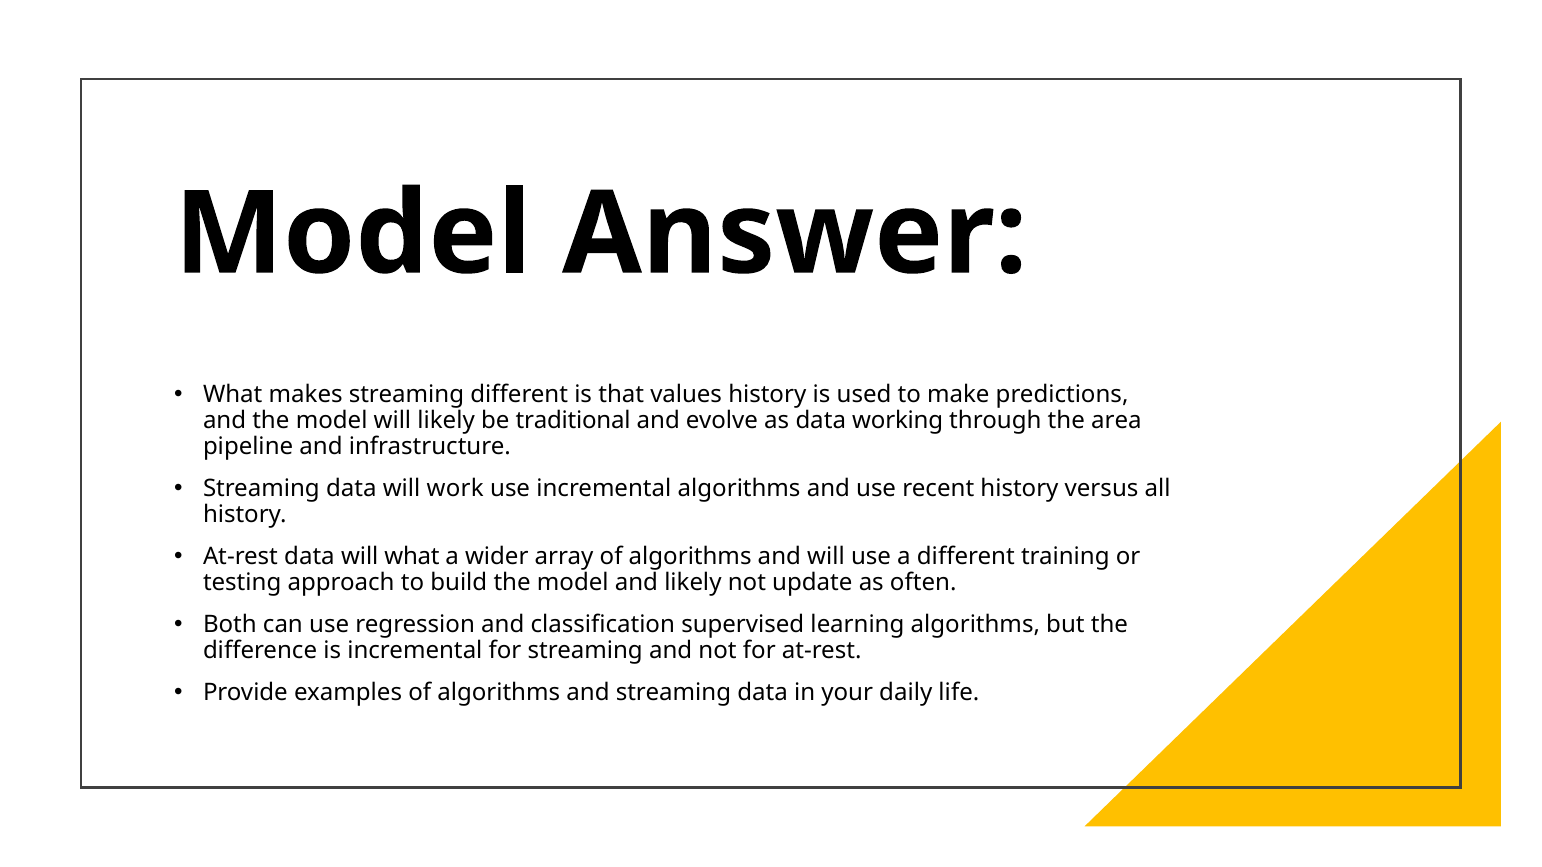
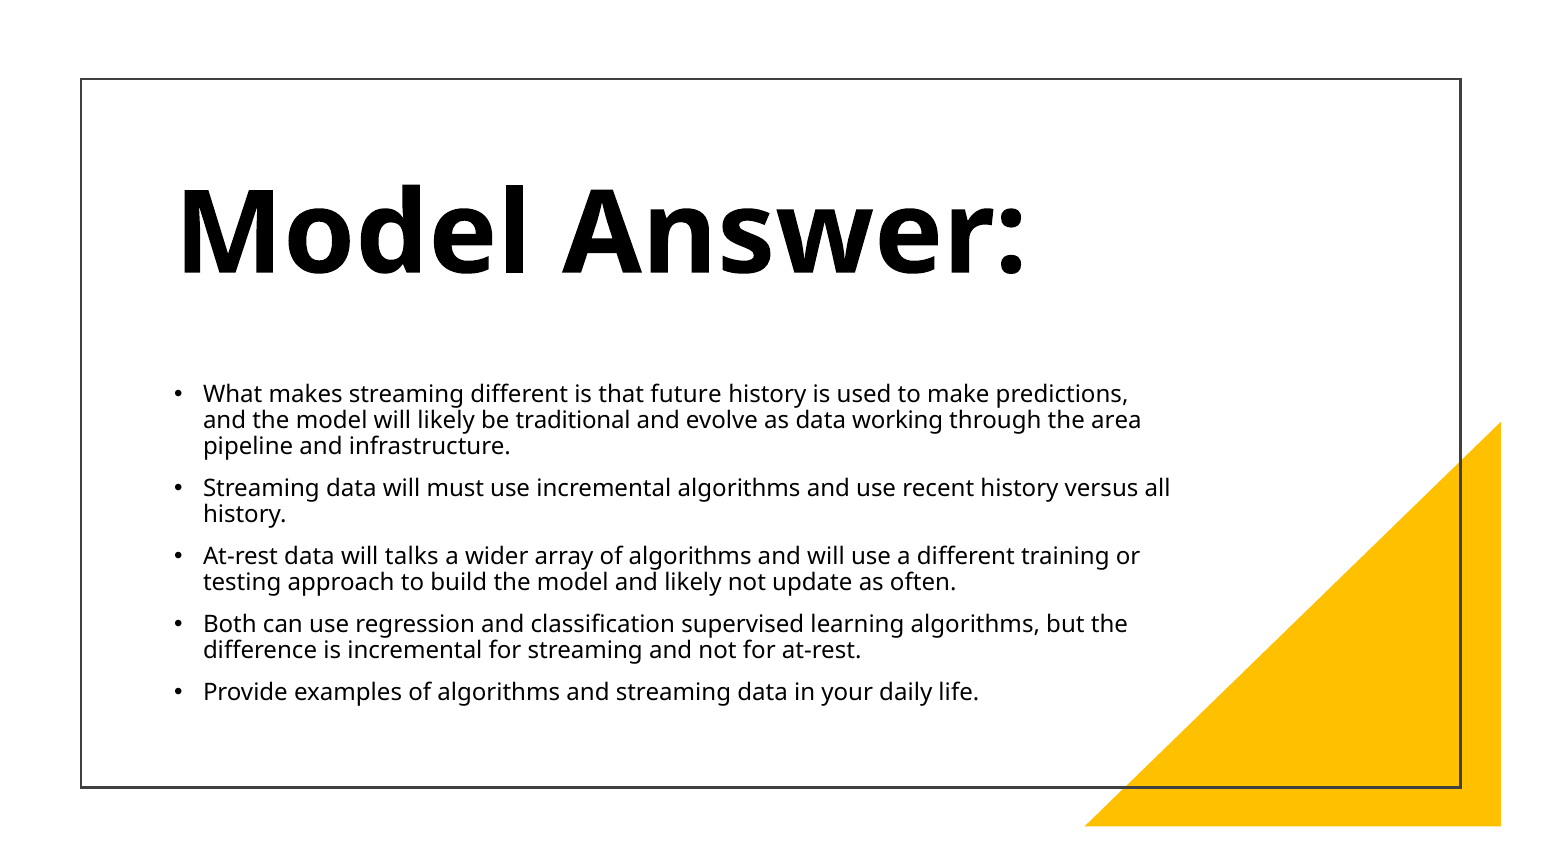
values: values -> future
work: work -> must
will what: what -> talks
